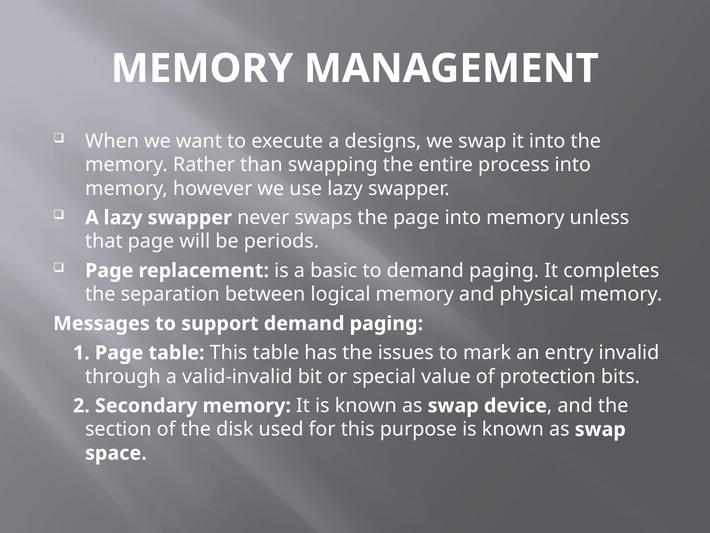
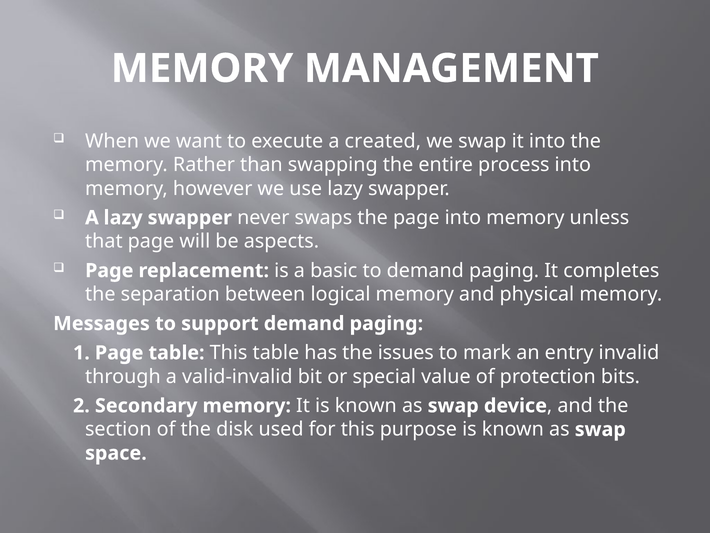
designs: designs -> created
periods: periods -> aspects
